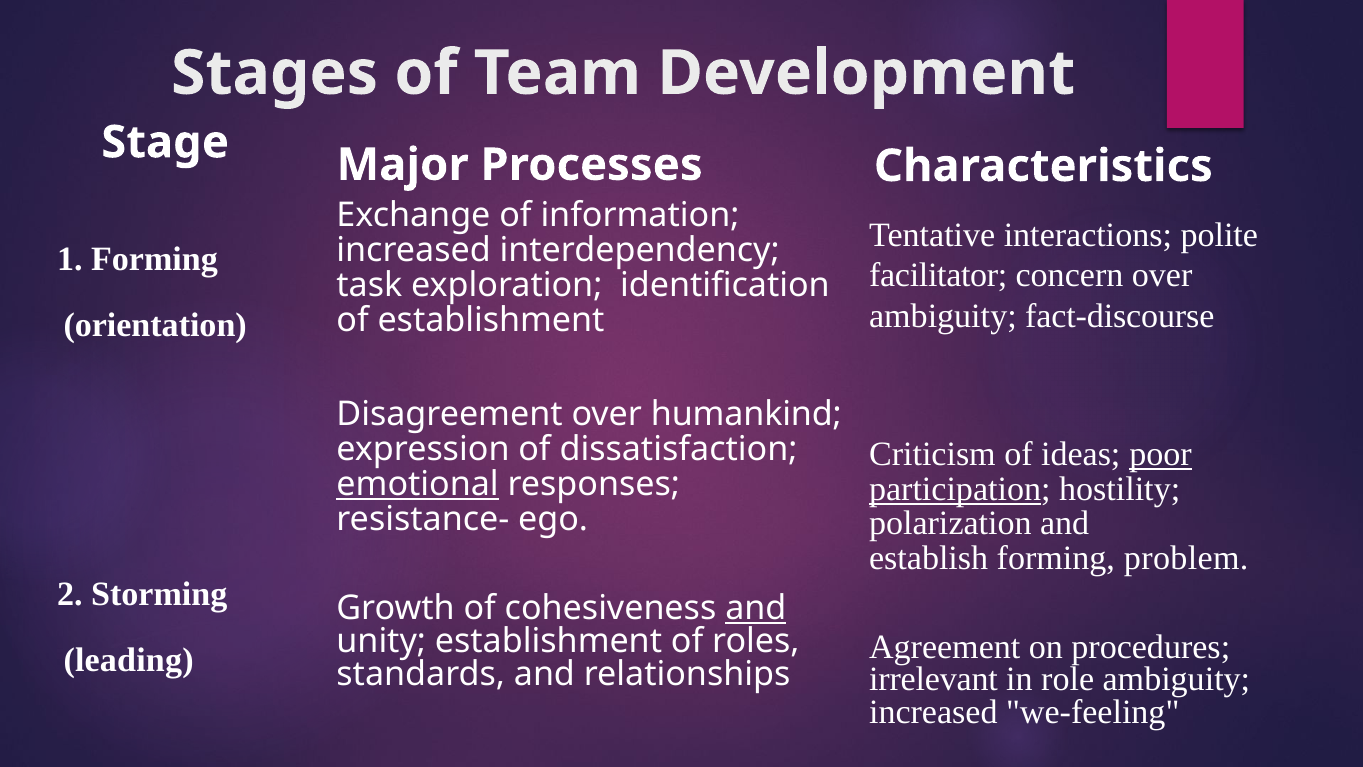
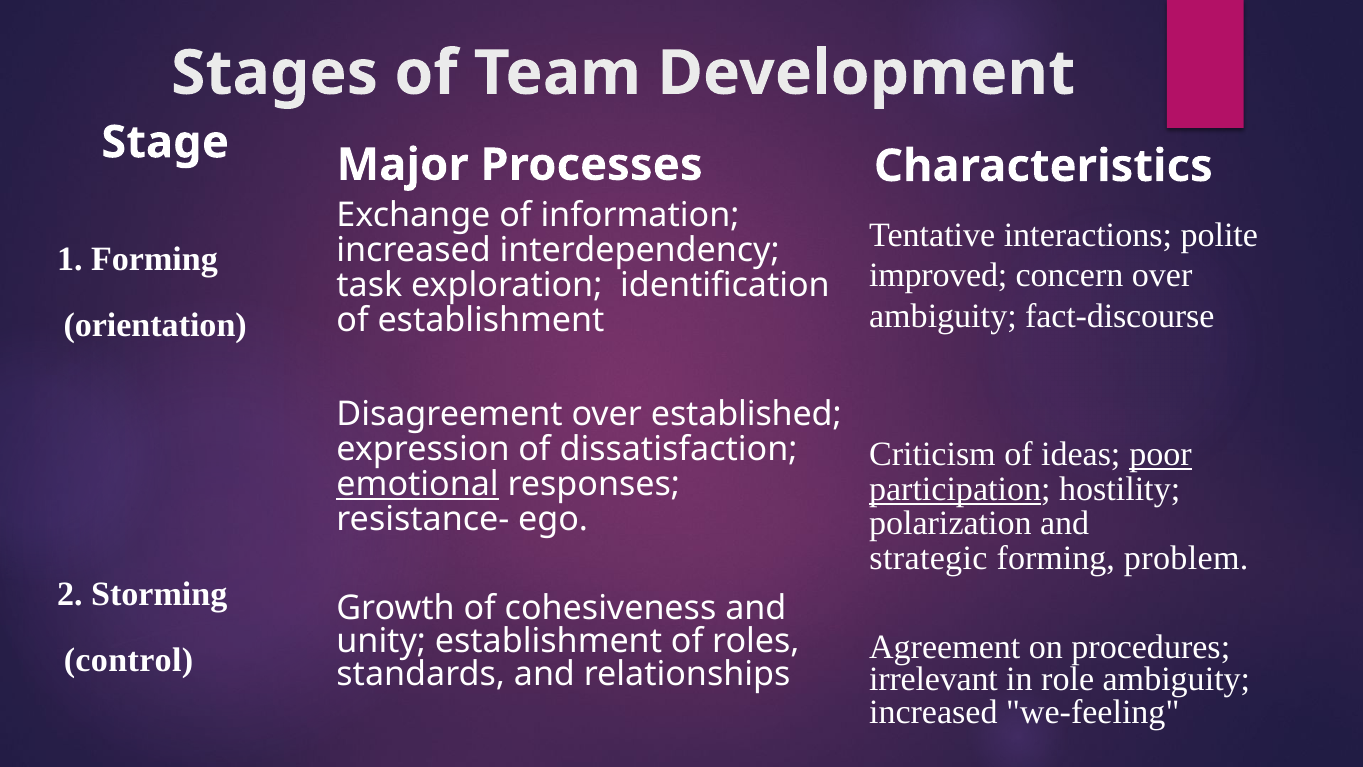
facilitator: facilitator -> improved
humankind: humankind -> established
establish: establish -> strategic
and at (756, 608) underline: present -> none
leading: leading -> control
